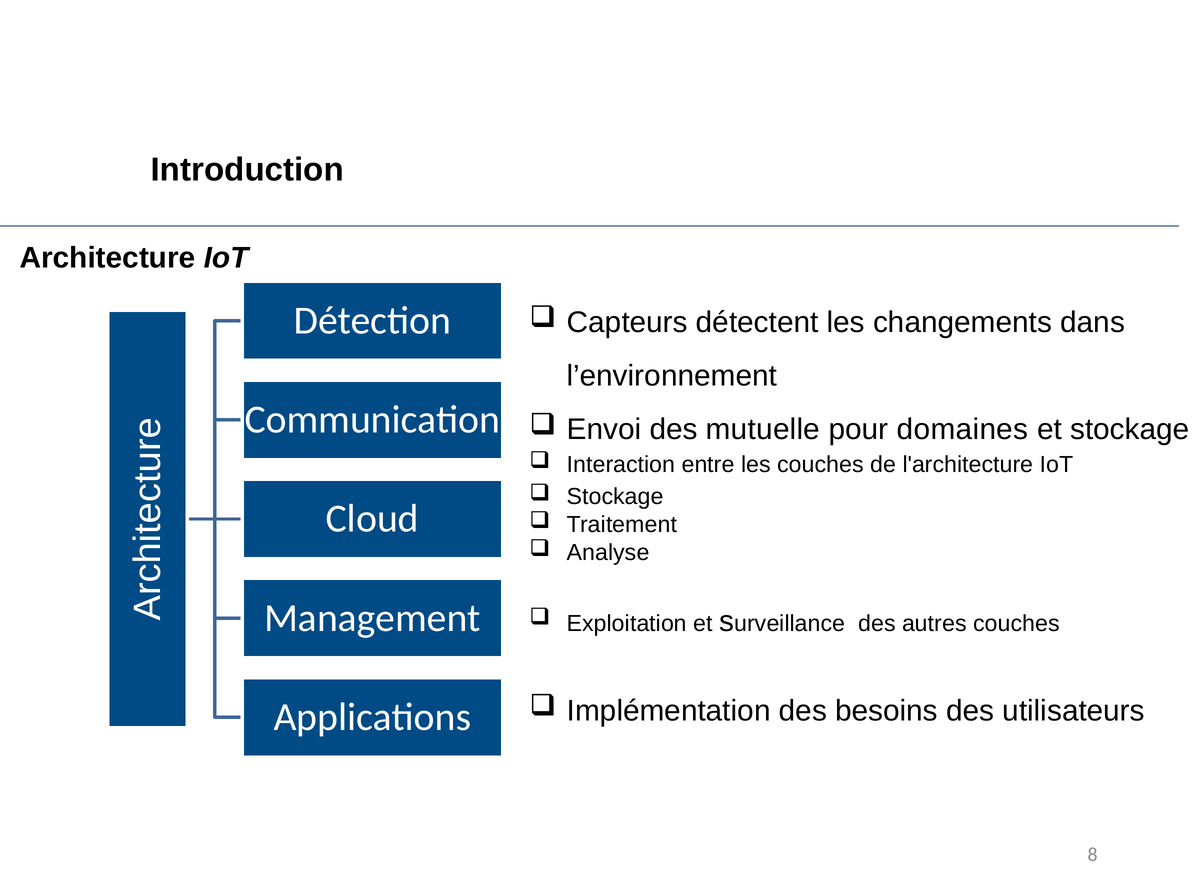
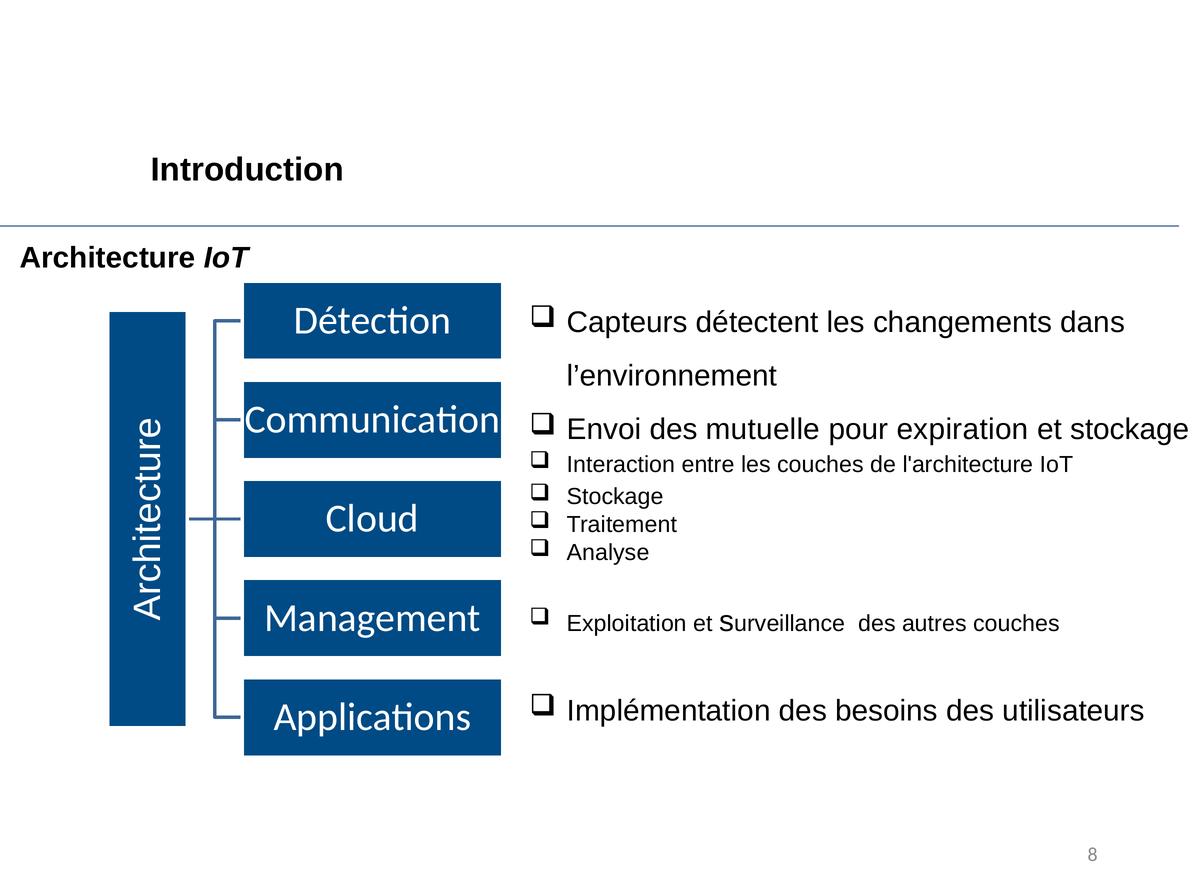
domaines: domaines -> expiration
